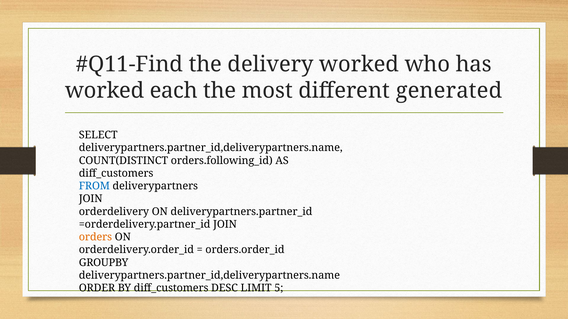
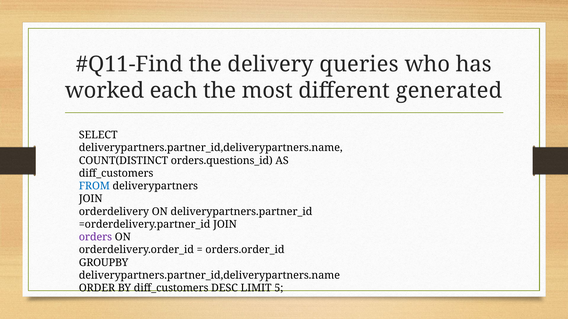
delivery worked: worked -> queries
orders.following_id: orders.following_id -> orders.questions_id
orders colour: orange -> purple
